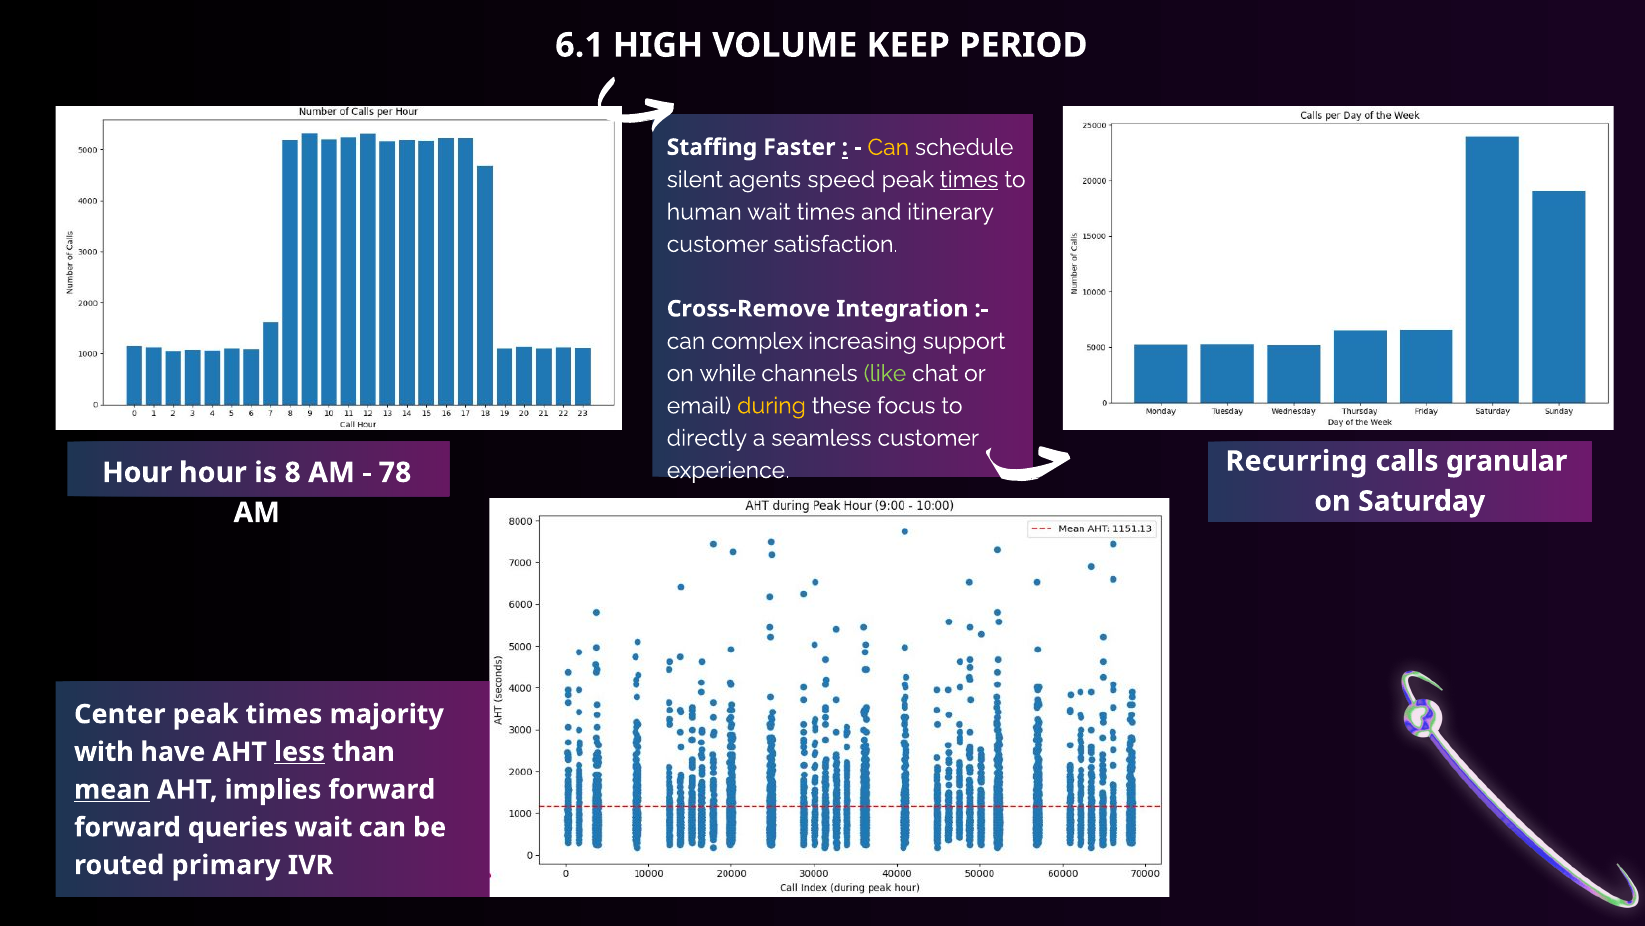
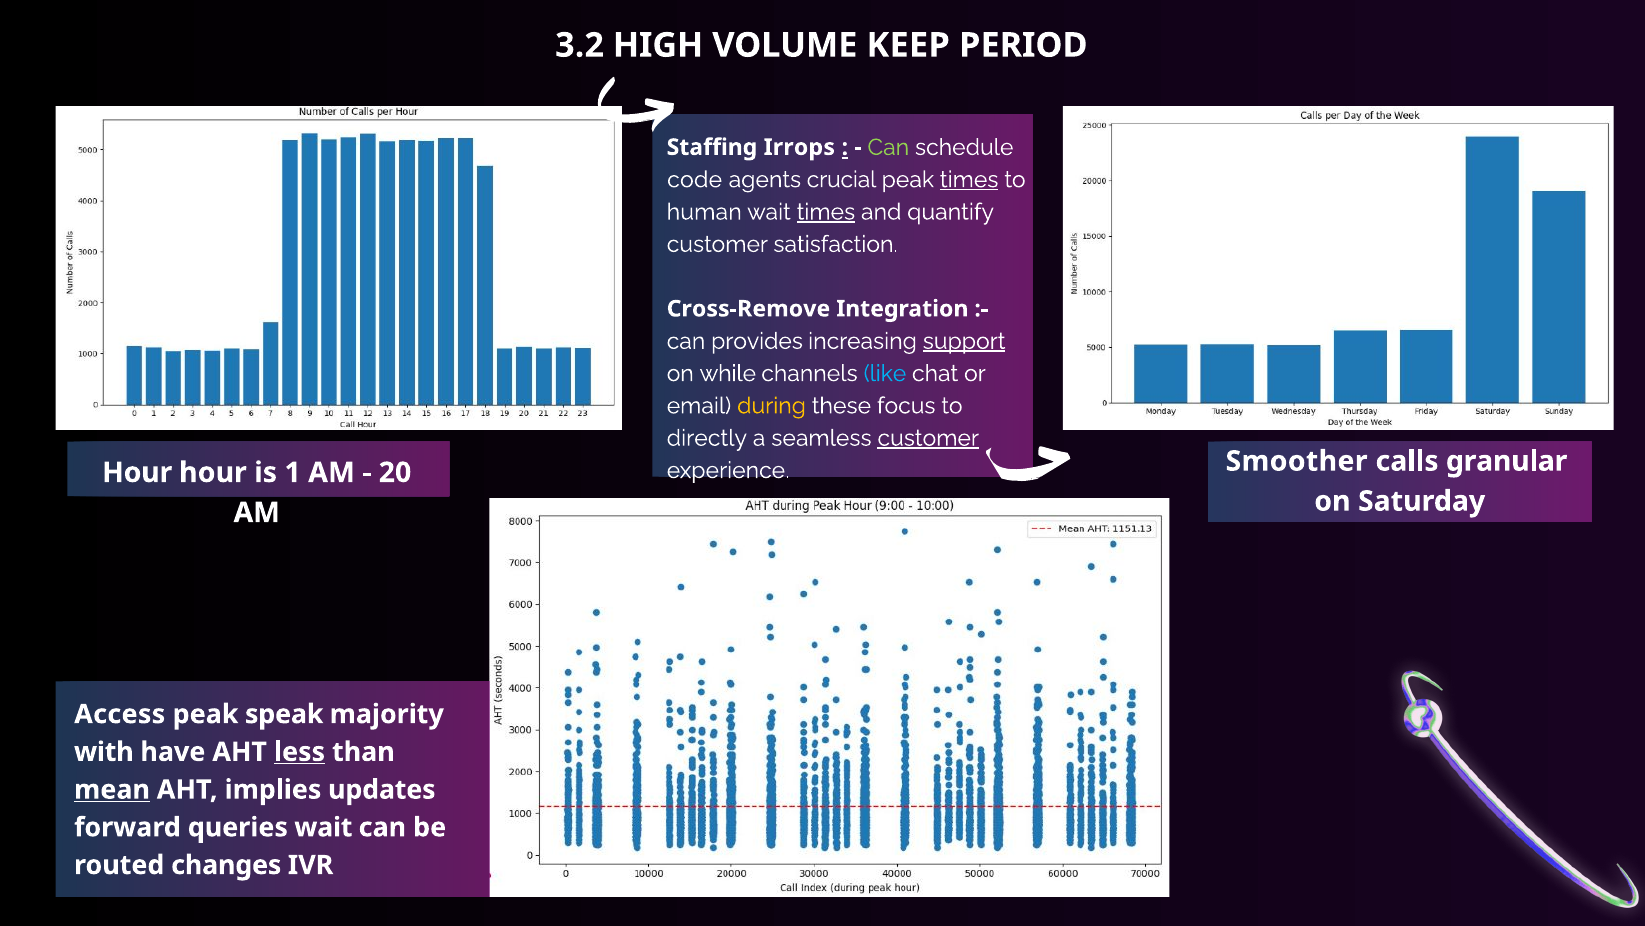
6.1: 6.1 -> 3.2
Faster: Faster -> Irrops
Can at (888, 147) colour: yellow -> light green
silent: silent -> code
speed: speed -> crucial
times at (826, 212) underline: none -> present
itinerary: itinerary -> quantify
complex: complex -> provides
support underline: none -> present
like colour: light green -> light blue
customer at (928, 438) underline: none -> present
Recurring: Recurring -> Smoother
8: 8 -> 1
78: 78 -> 20
Center: Center -> Access
times at (284, 714): times -> speak
implies forward: forward -> updates
primary: primary -> changes
